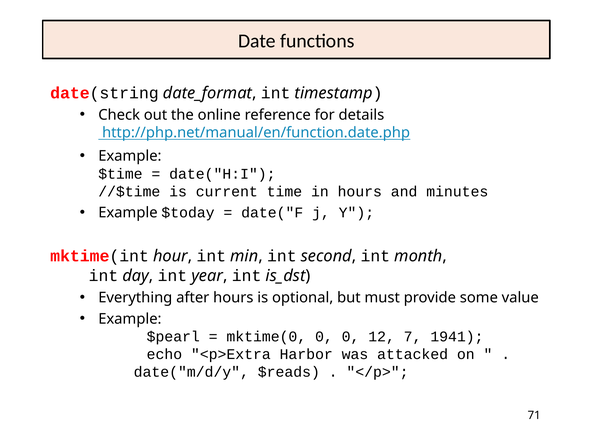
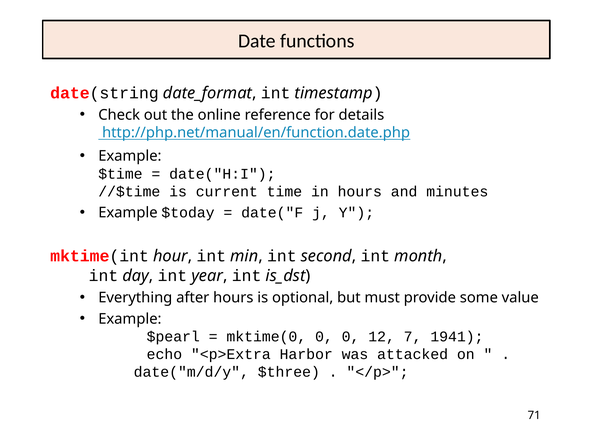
$reads: $reads -> $three
